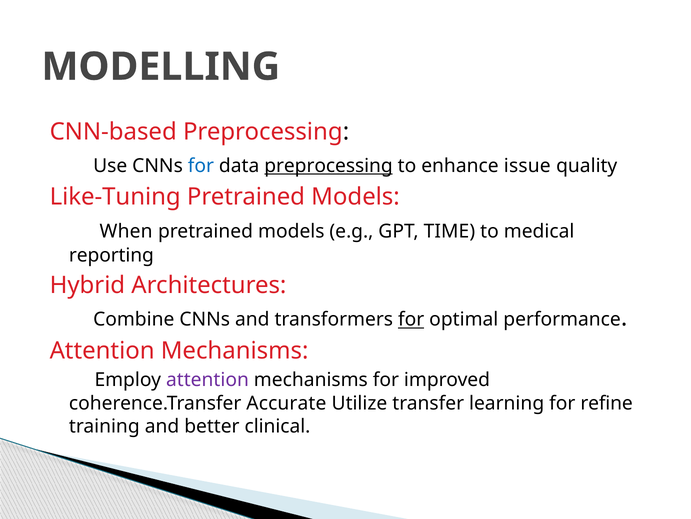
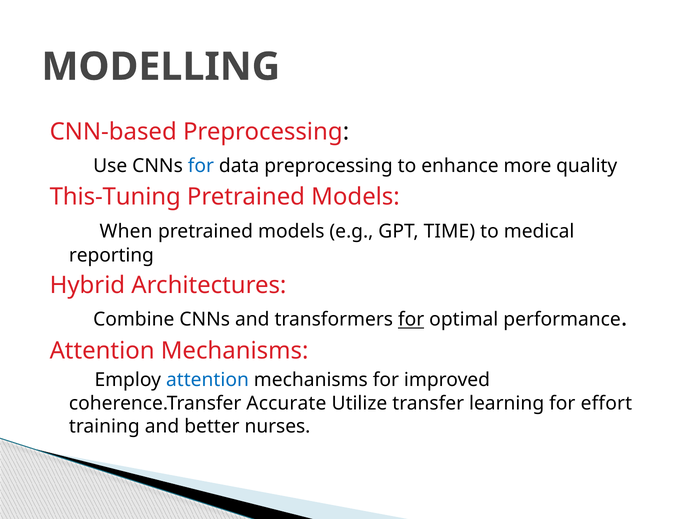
preprocessing at (329, 166) underline: present -> none
issue: issue -> more
Like-Tuning: Like-Tuning -> This-Tuning
attention at (207, 380) colour: purple -> blue
refine: refine -> effort
clinical: clinical -> nurses
